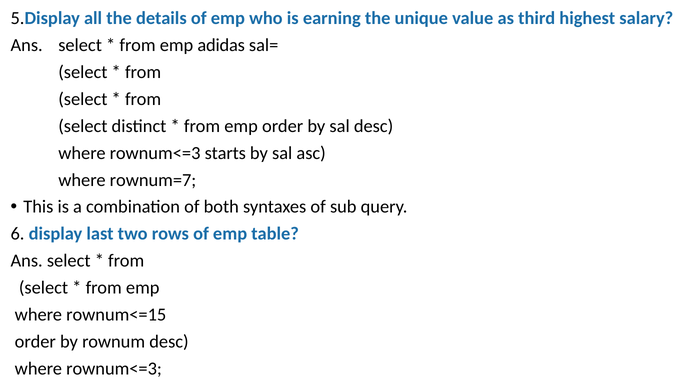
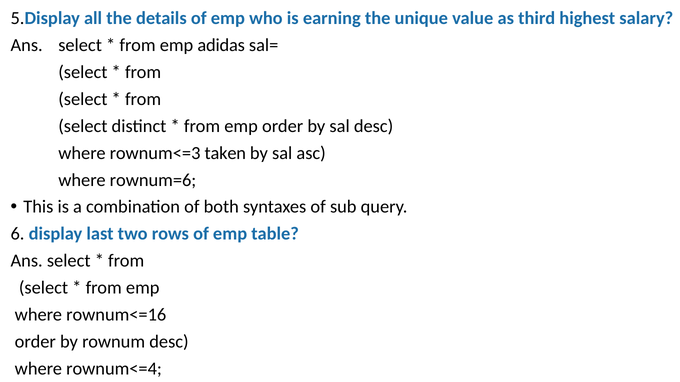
starts: starts -> taken
rownum=7: rownum=7 -> rownum=6
rownum<=15: rownum<=15 -> rownum<=16
rownum<=3 at (114, 369): rownum<=3 -> rownum<=4
